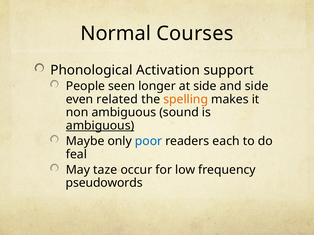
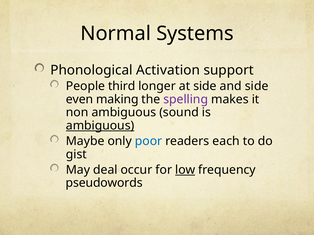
Courses: Courses -> Systems
seen: seen -> third
related: related -> making
spelling colour: orange -> purple
feal: feal -> gist
taze: taze -> deal
low underline: none -> present
